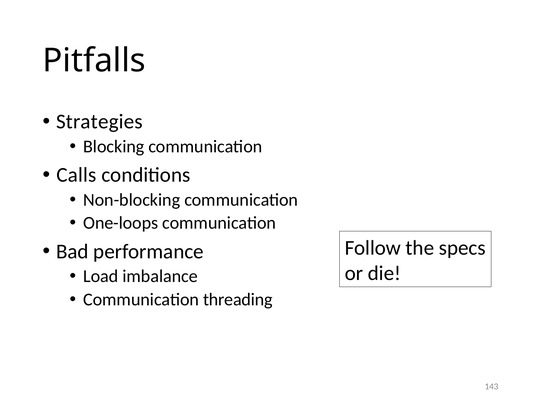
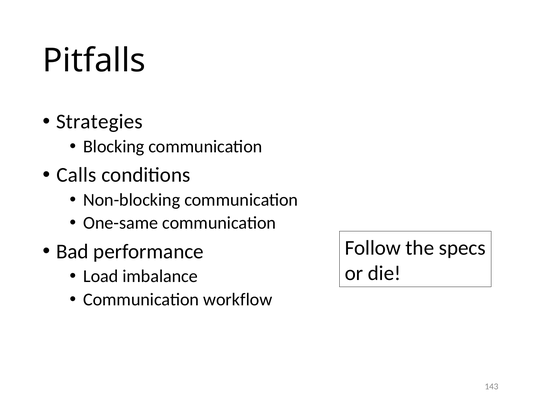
One-loops: One-loops -> One-same
threading: threading -> workflow
